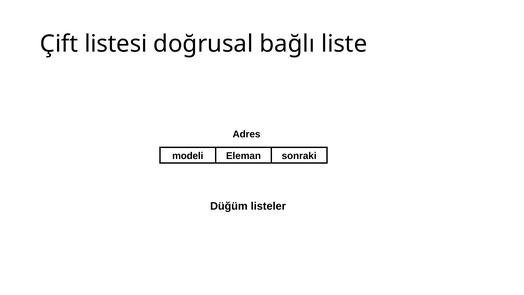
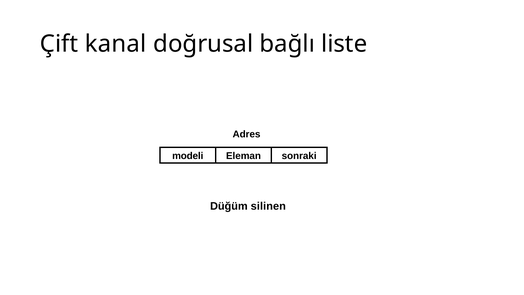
listesi: listesi -> kanal
listeler: listeler -> silinen
